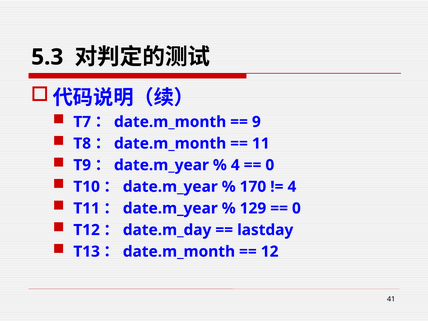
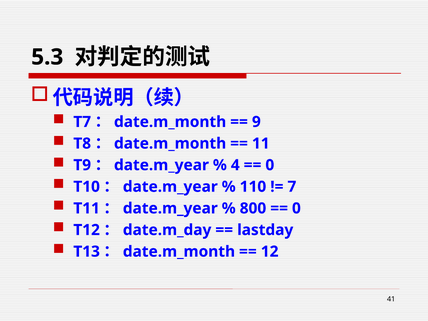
170: 170 -> 110
4 at (292, 187): 4 -> 7
129: 129 -> 800
